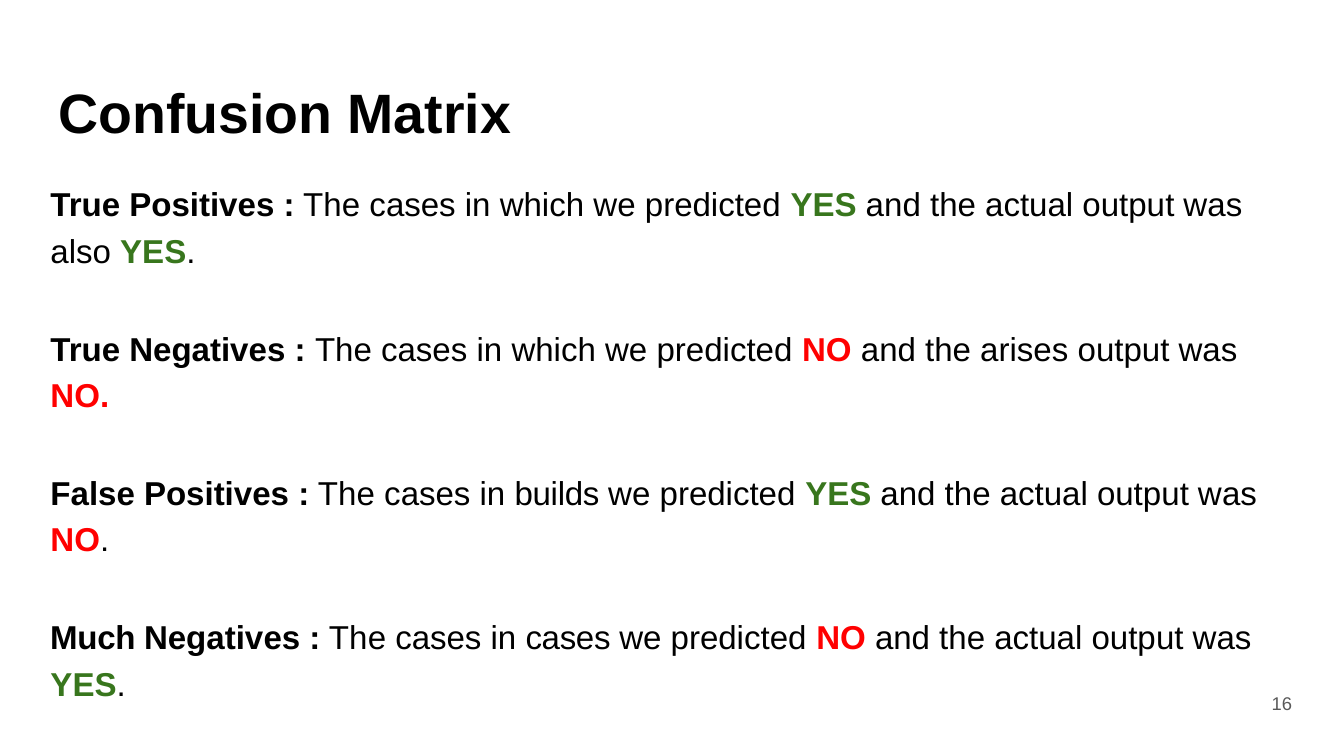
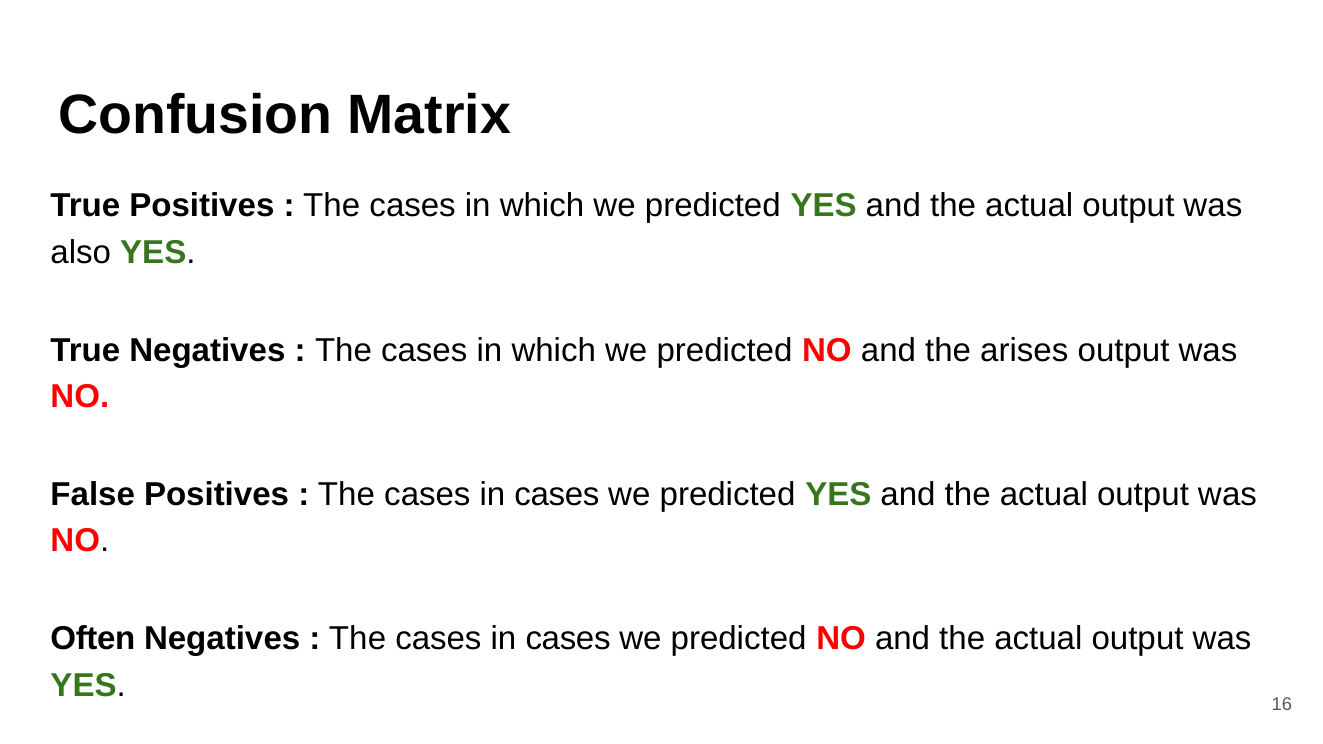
builds at (557, 495): builds -> cases
Much: Much -> Often
